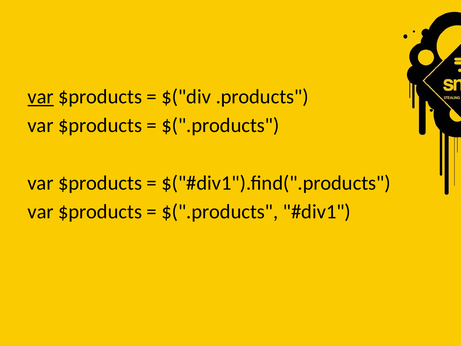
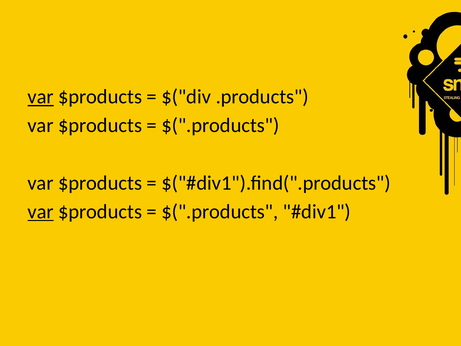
var at (41, 212) underline: none -> present
